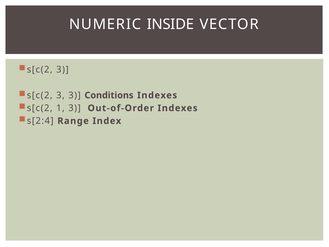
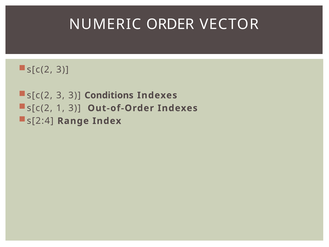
INSIDE: INSIDE -> ORDER
